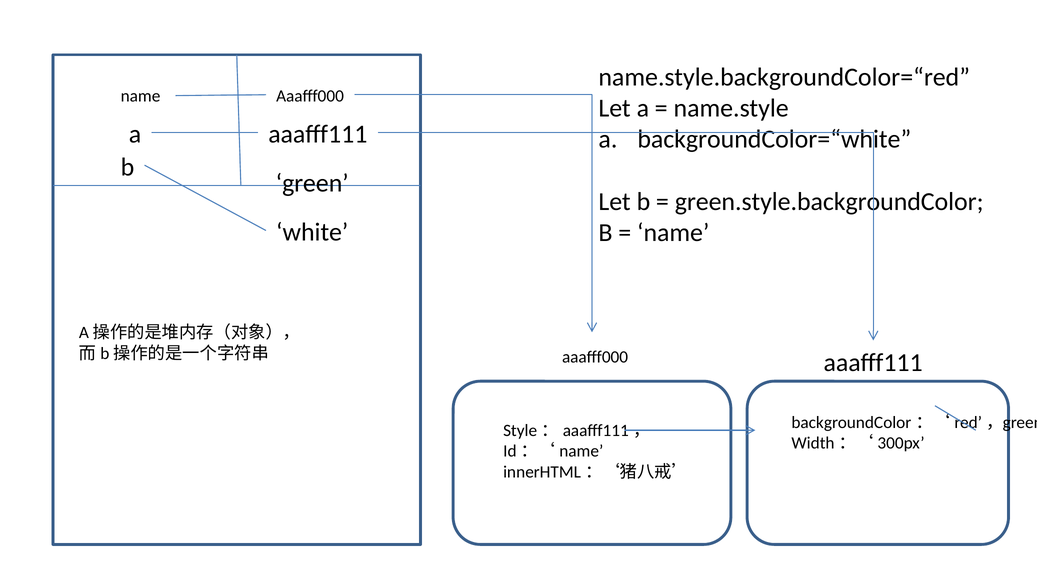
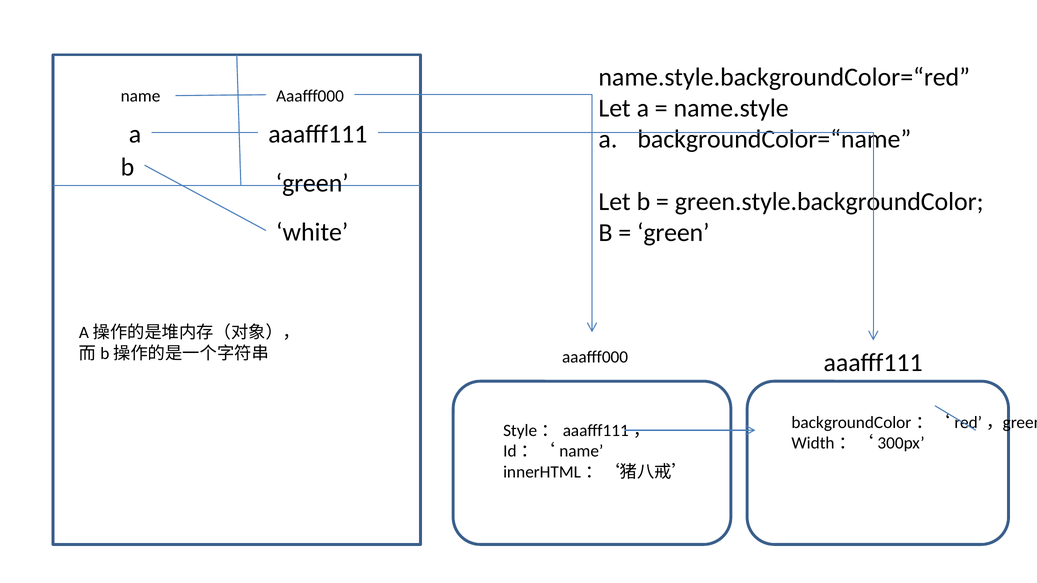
backgroundColor=“white: backgroundColor=“white -> backgroundColor=“name
name at (673, 233): name -> green
